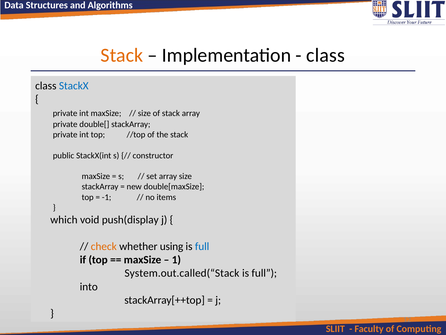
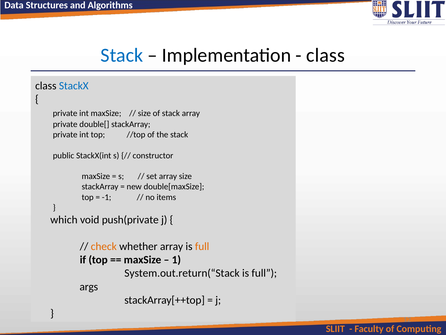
Stack at (122, 55) colour: orange -> blue
push(display: push(display -> push(private
whether using: using -> array
full at (202, 246) colour: blue -> orange
System.out.called(“Stack: System.out.called(“Stack -> System.out.return(“Stack
into: into -> args
